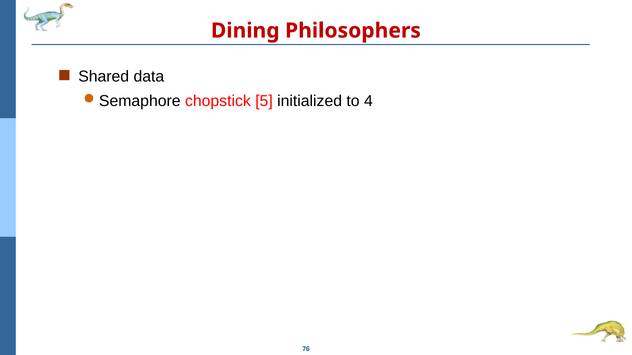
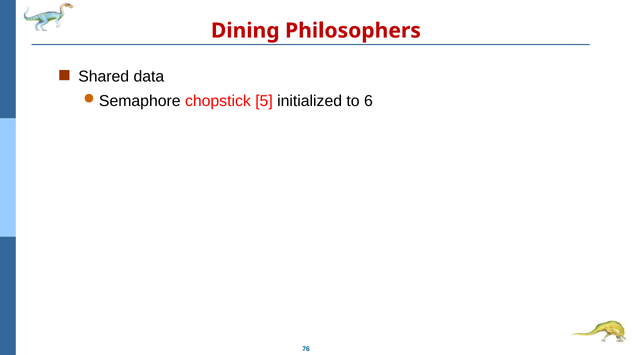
4: 4 -> 6
